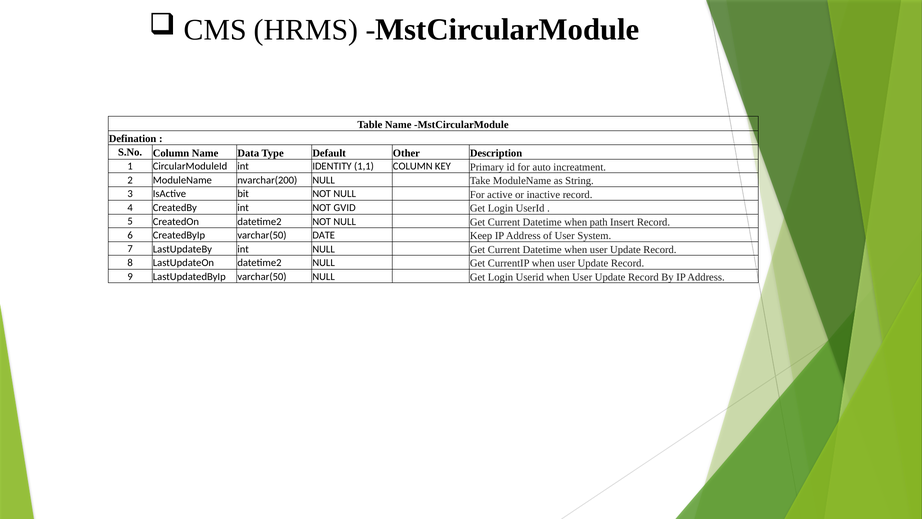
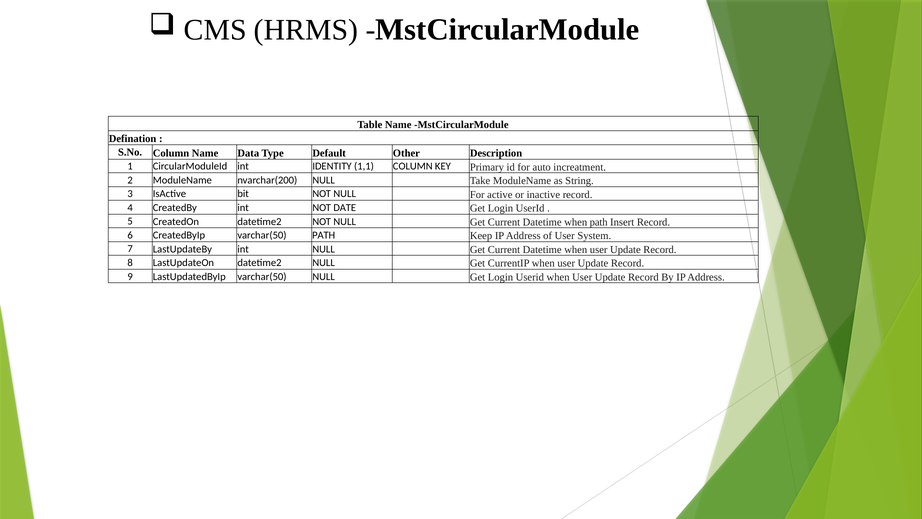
GVID: GVID -> DATE
varchar(50 DATE: DATE -> PATH
